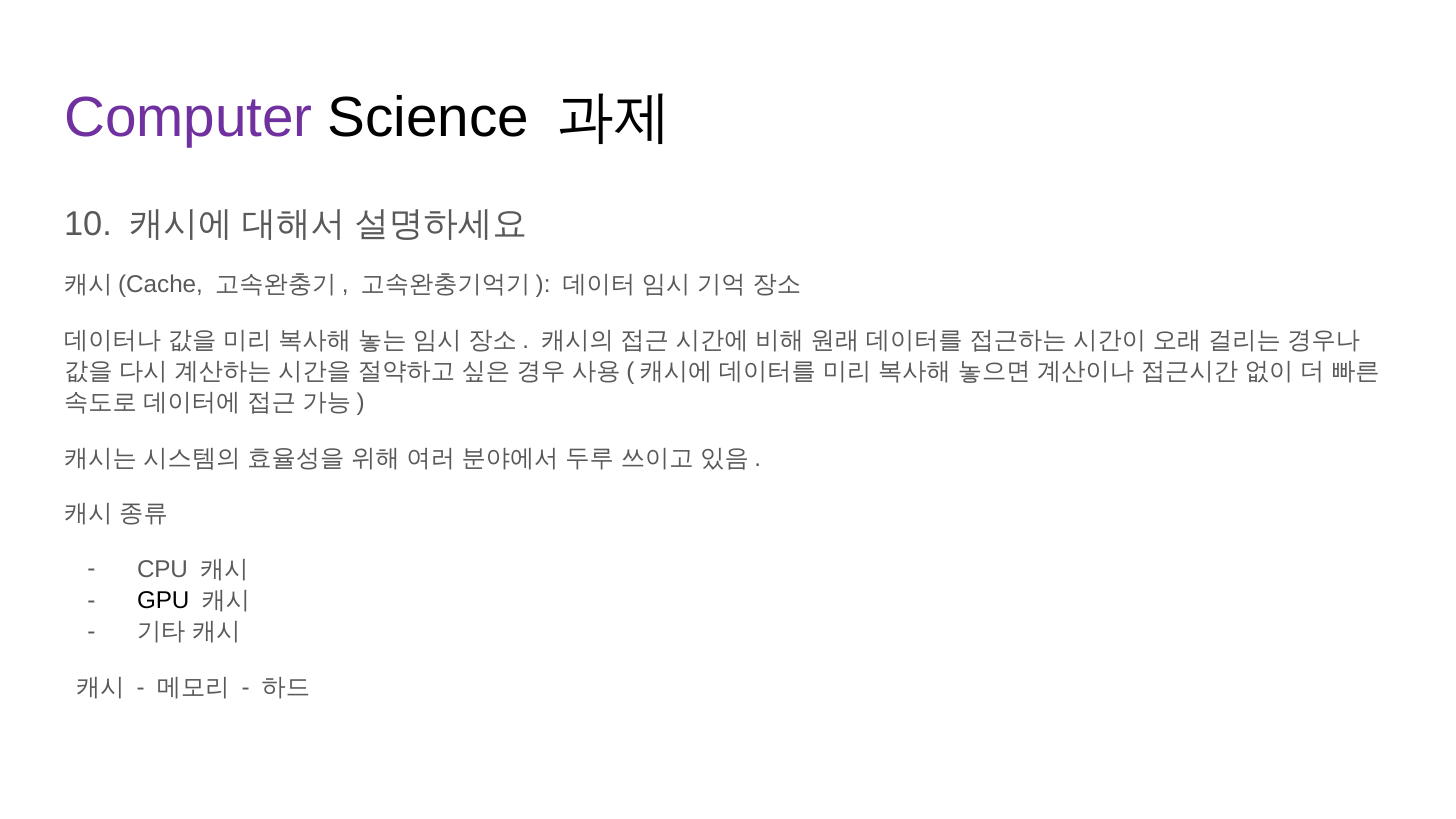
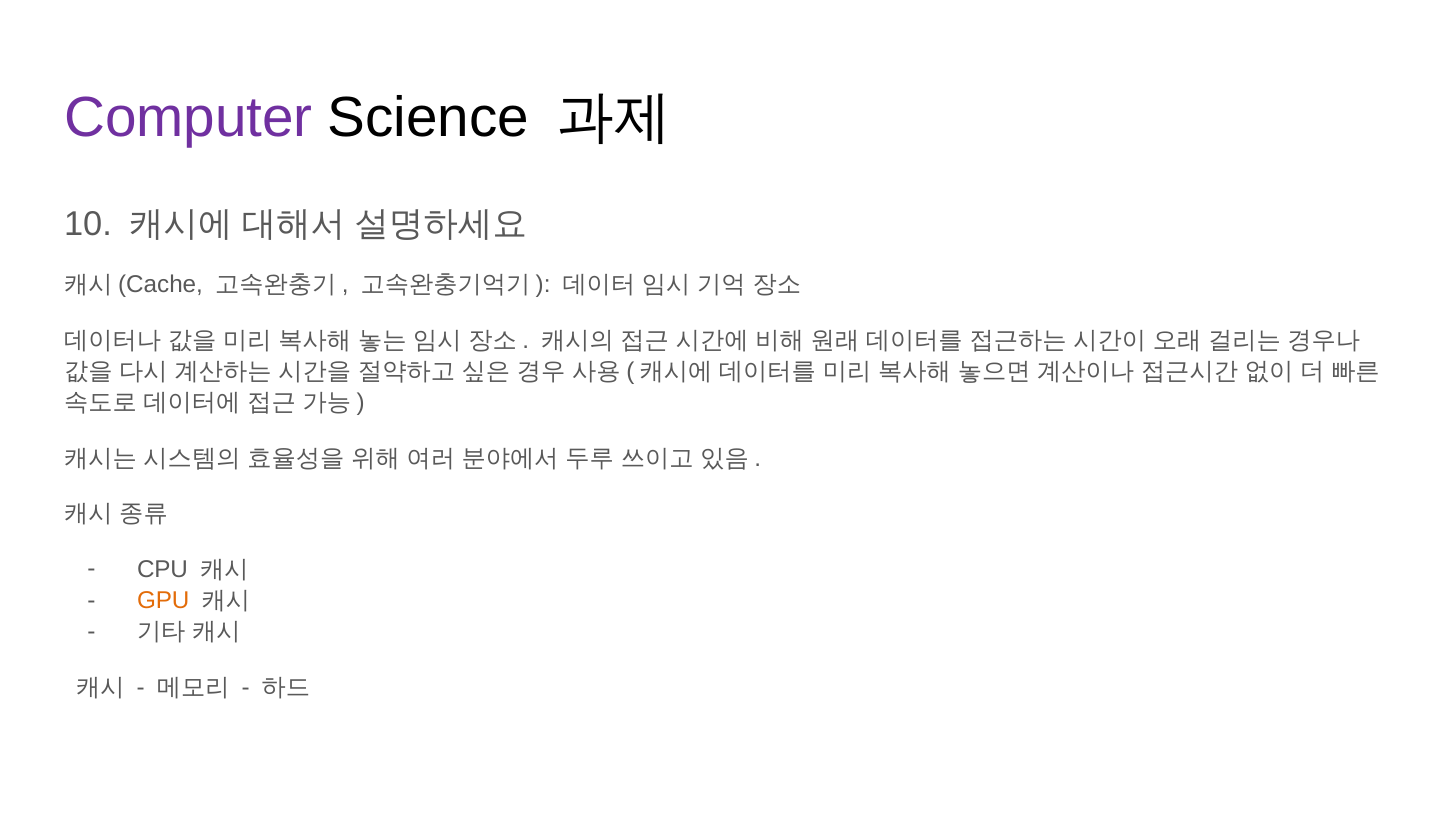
GPU colour: black -> orange
